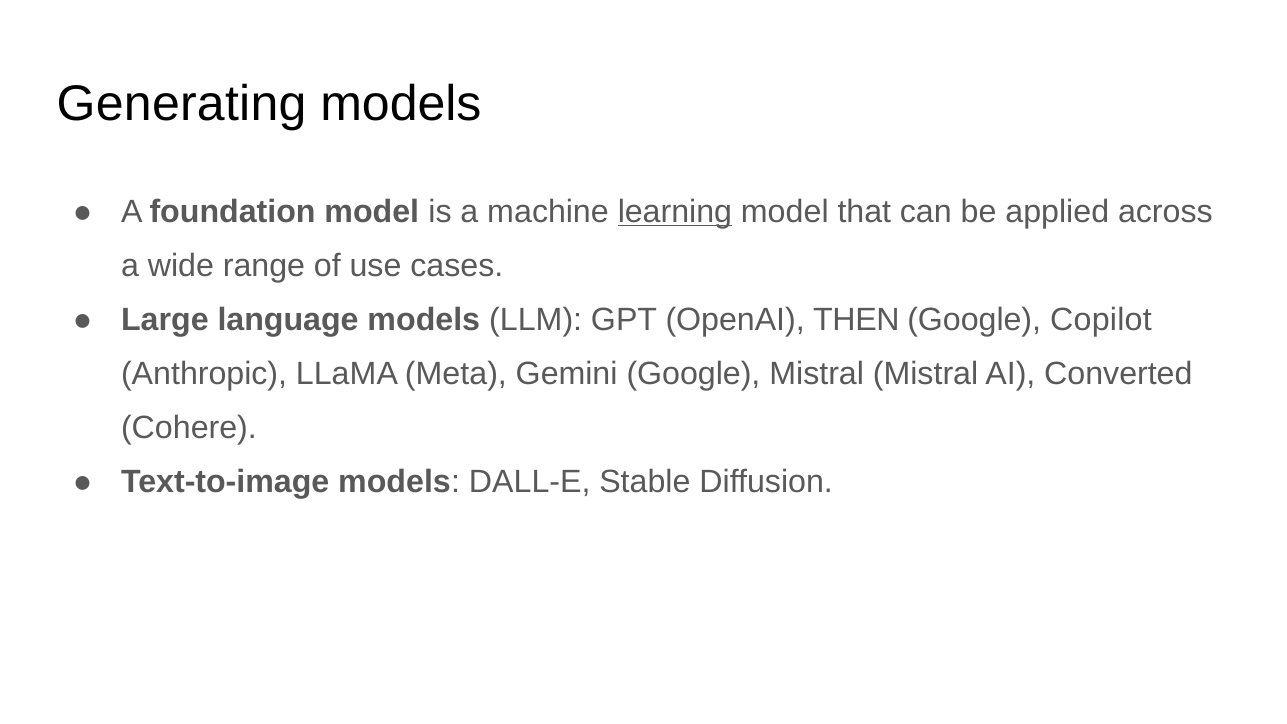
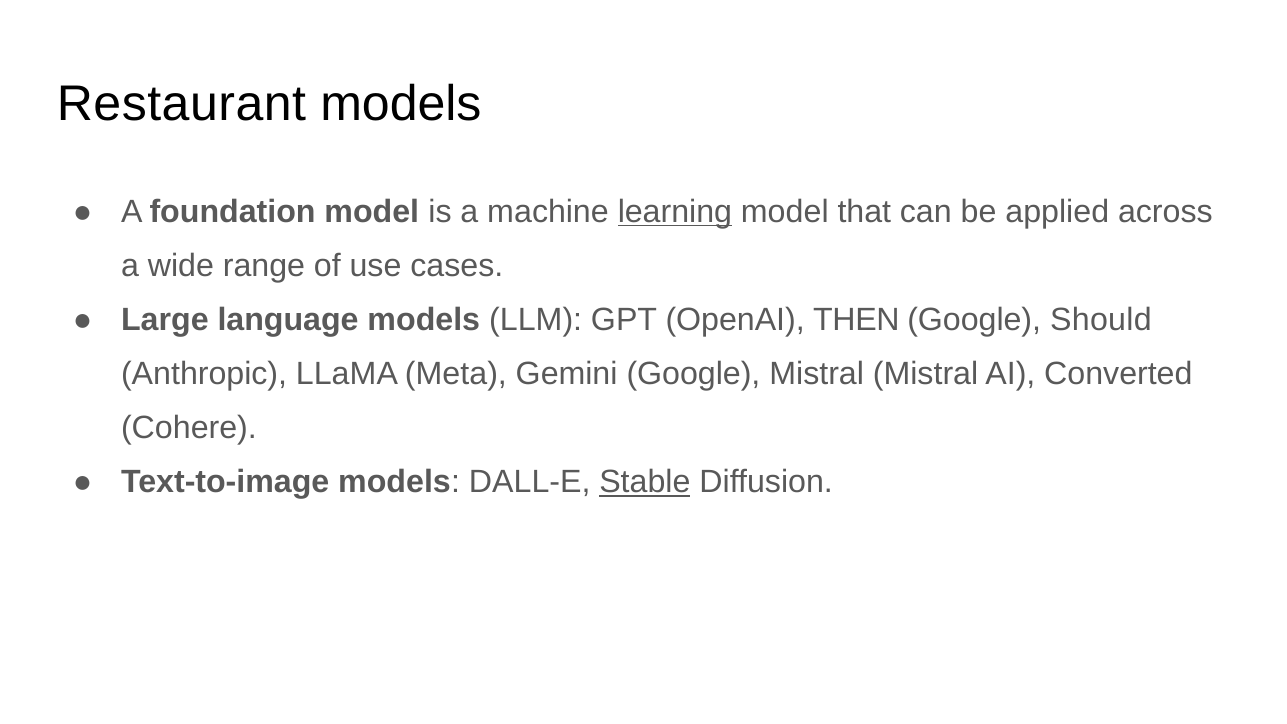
Generating: Generating -> Restaurant
Copilot: Copilot -> Should
Stable underline: none -> present
